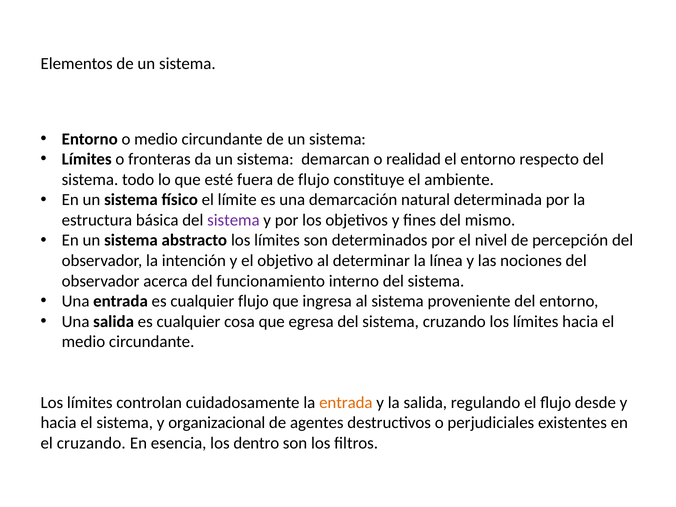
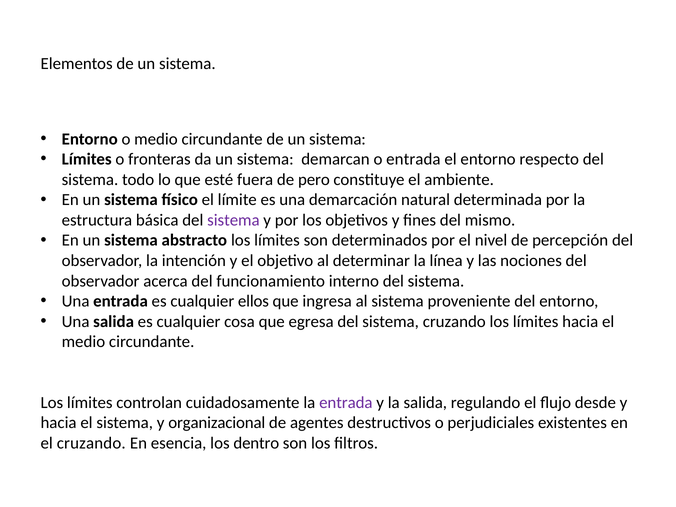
o realidad: realidad -> entrada
de flujo: flujo -> pero
cualquier flujo: flujo -> ellos
entrada at (346, 403) colour: orange -> purple
